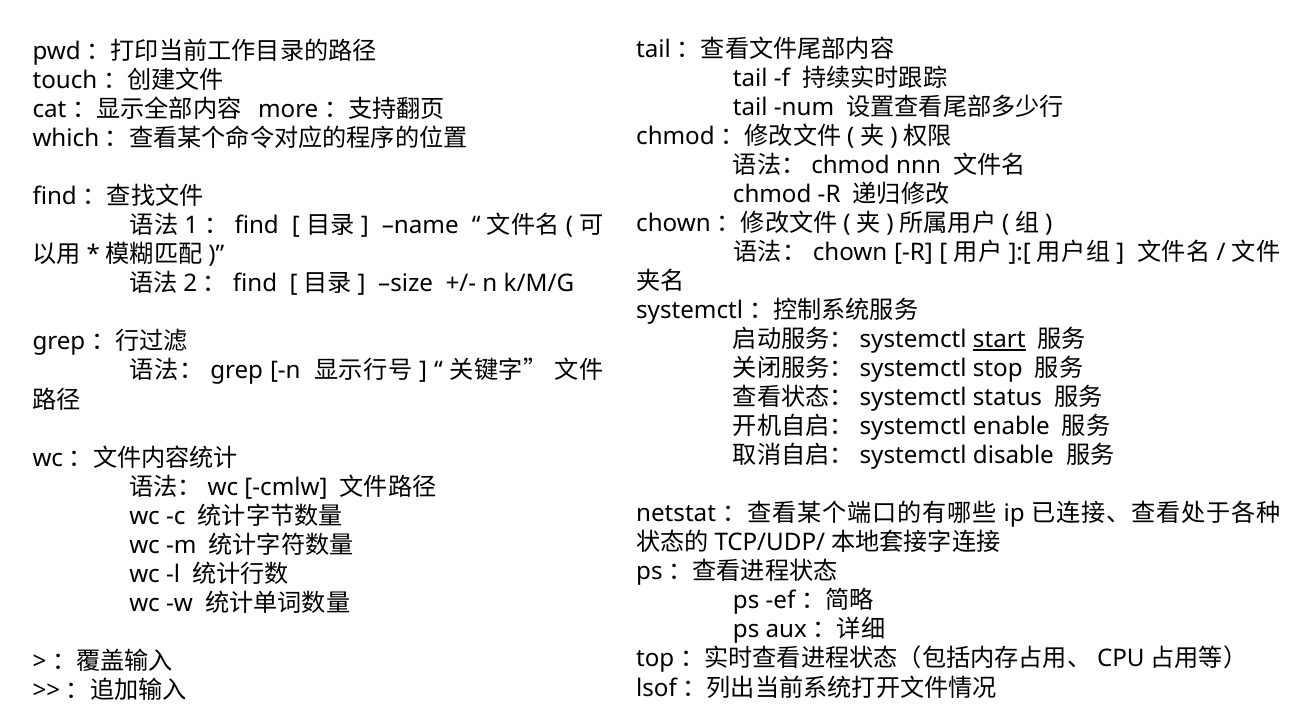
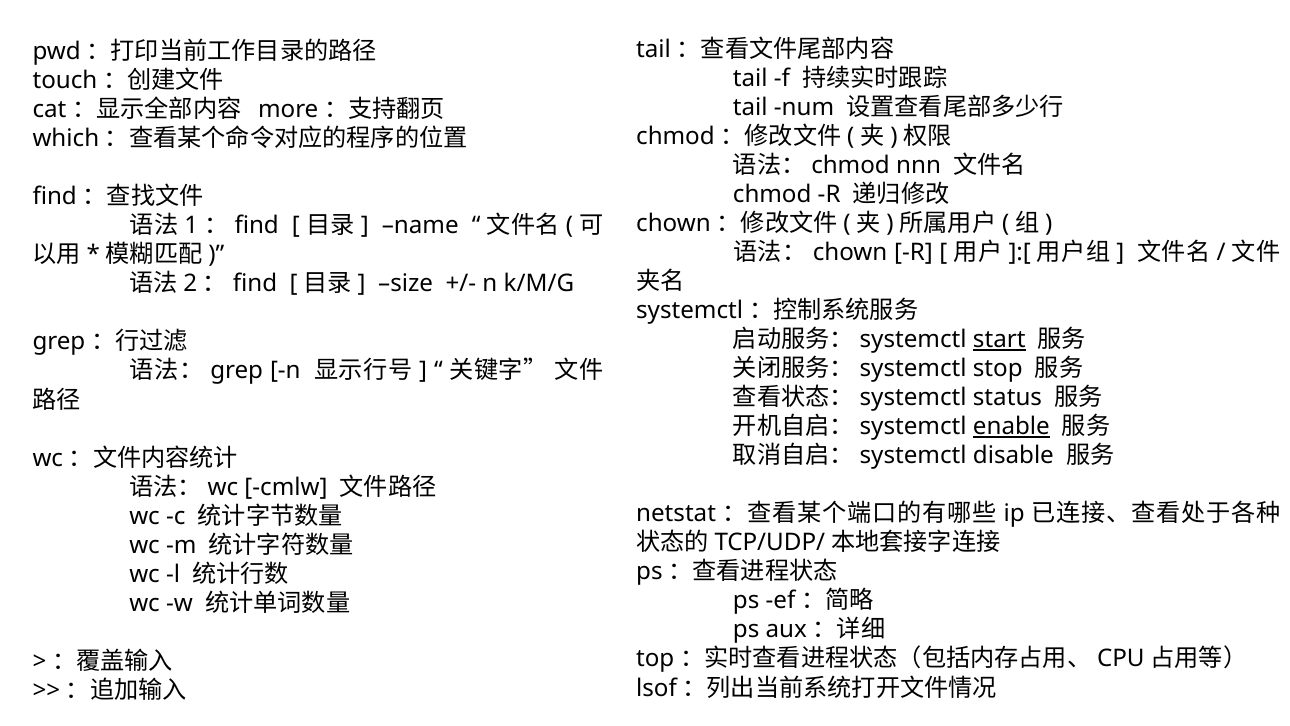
enable underline: none -> present
